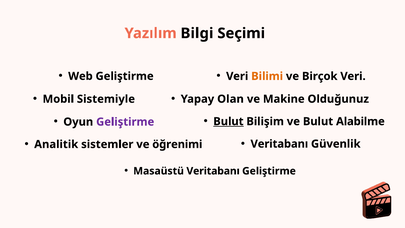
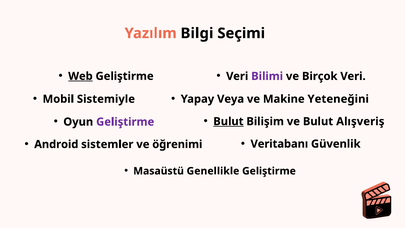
Web underline: none -> present
Bilimi colour: orange -> purple
Olan: Olan -> Veya
Olduğunuz: Olduğunuz -> Yeteneğini
Alabilme: Alabilme -> Alışveriş
Analitik: Analitik -> Android
Masaüstü Veritabanı: Veritabanı -> Genellikle
